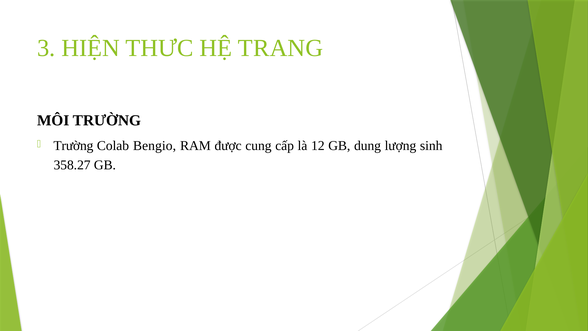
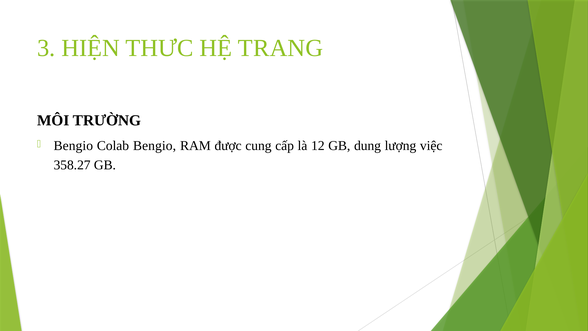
Trường at (73, 146): Trường -> Bengio
sinh: sinh -> việc
